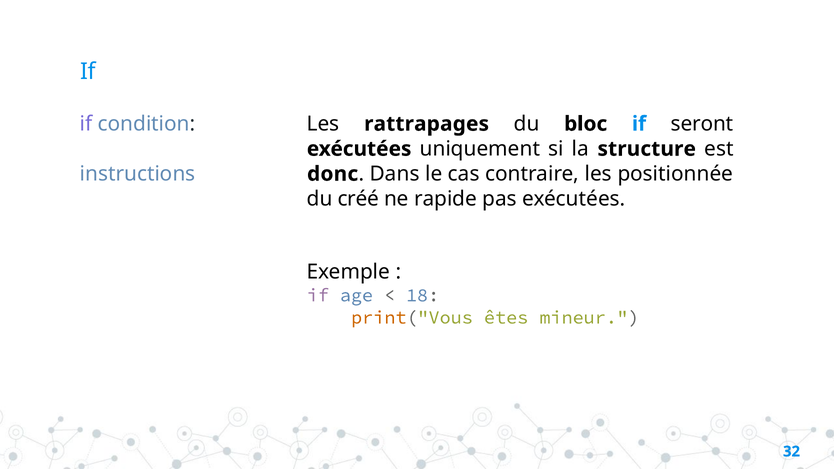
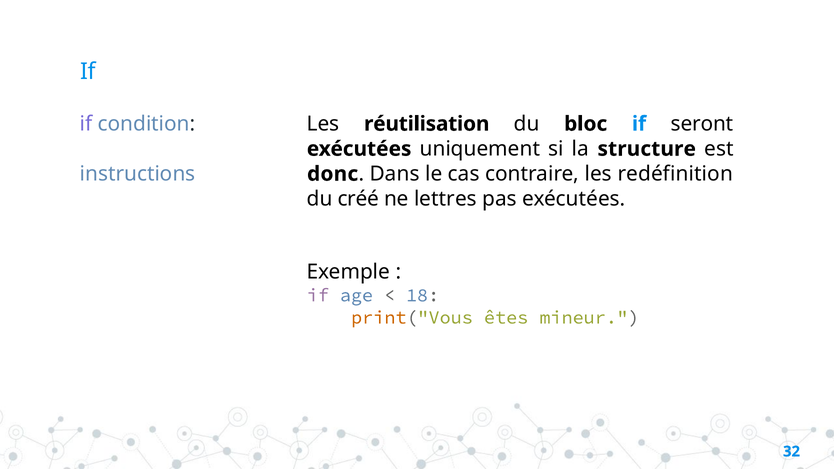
rattrapages: rattrapages -> réutilisation
positionnée: positionnée -> redéfinition
rapide: rapide -> lettres
